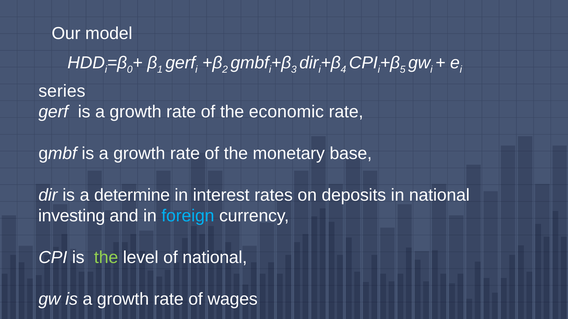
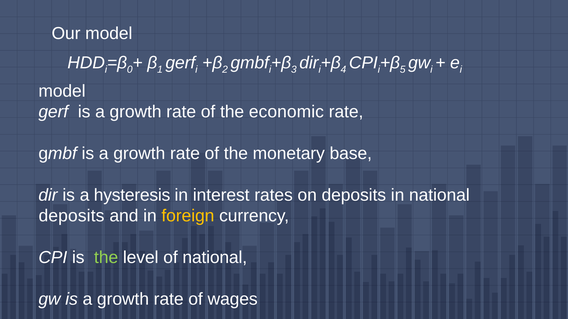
series at (62, 91): series -> model
determine: determine -> hysteresis
investing at (72, 216): investing -> deposits
foreign colour: light blue -> yellow
